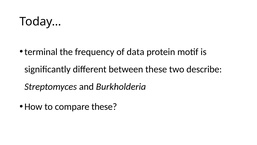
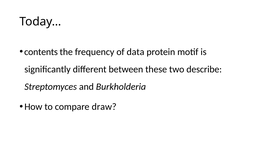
terminal: terminal -> contents
compare these: these -> draw
